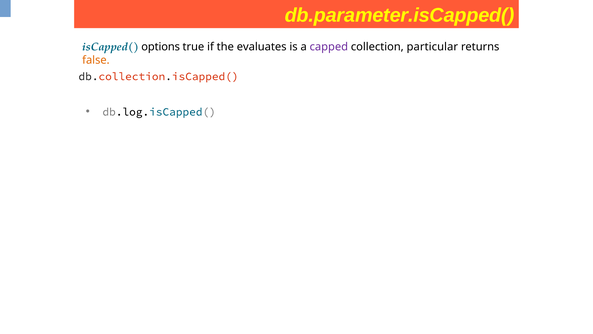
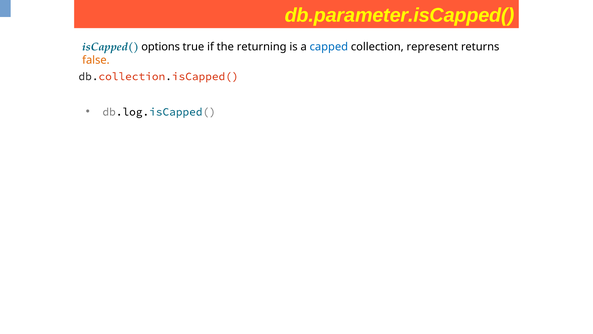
evaluates: evaluates -> returning
capped colour: purple -> blue
particular: particular -> represent
